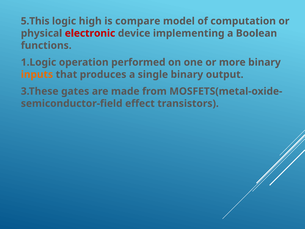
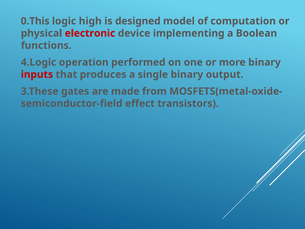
5.This: 5.This -> 0.This
compare: compare -> designed
1.Logic: 1.Logic -> 4.Logic
inputs colour: orange -> red
